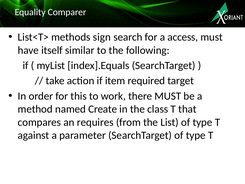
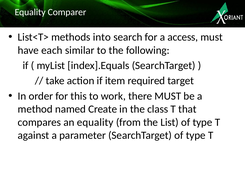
sign: sign -> into
itself: itself -> each
an requires: requires -> equality
